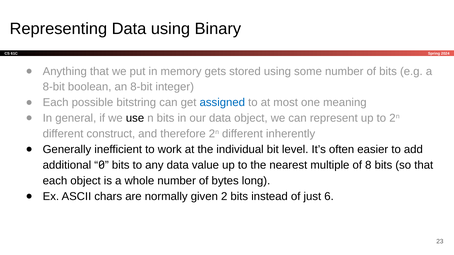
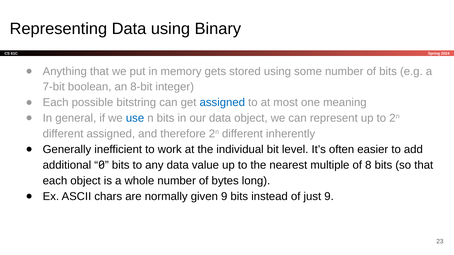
8-bit at (54, 87): 8-bit -> 7-bit
use colour: black -> blue
different construct: construct -> assigned
given 2: 2 -> 9
just 6: 6 -> 9
